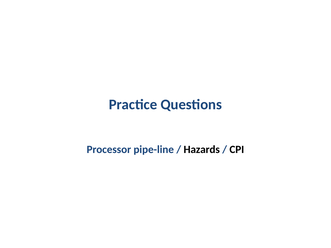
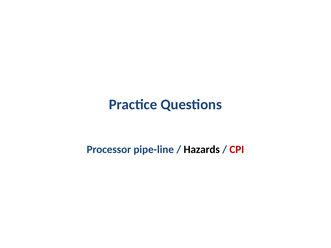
CPI colour: black -> red
